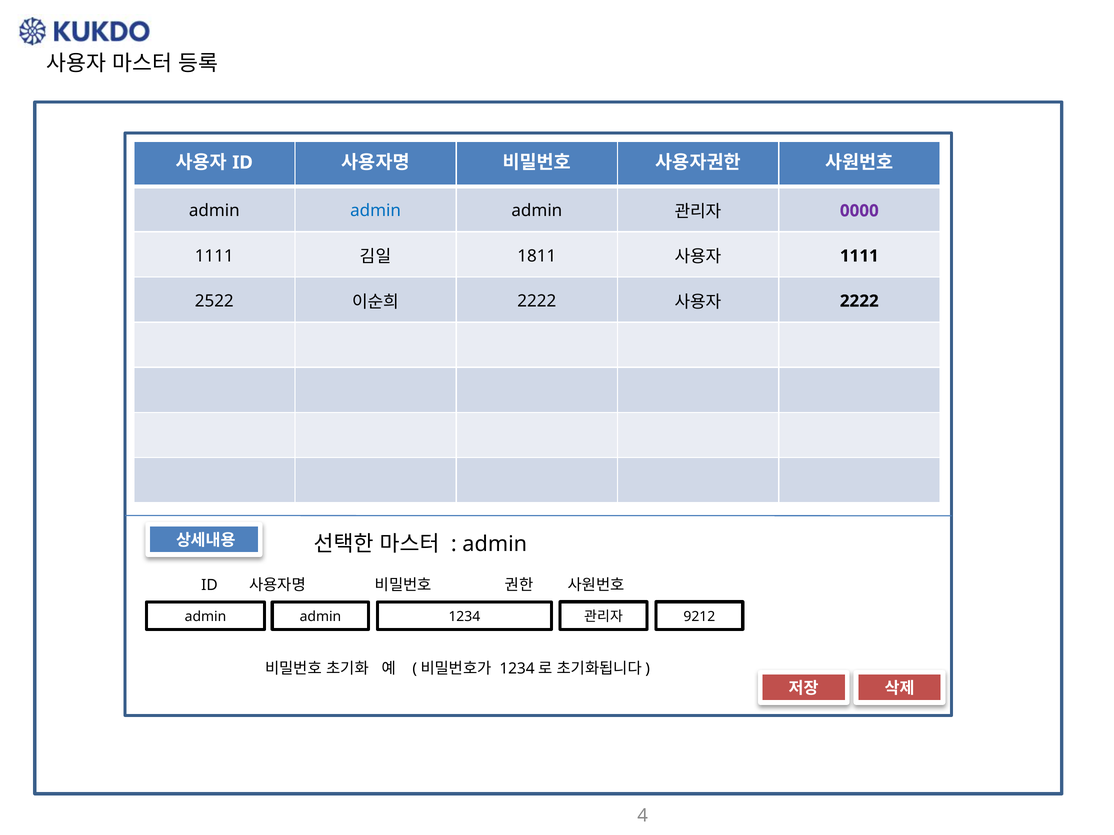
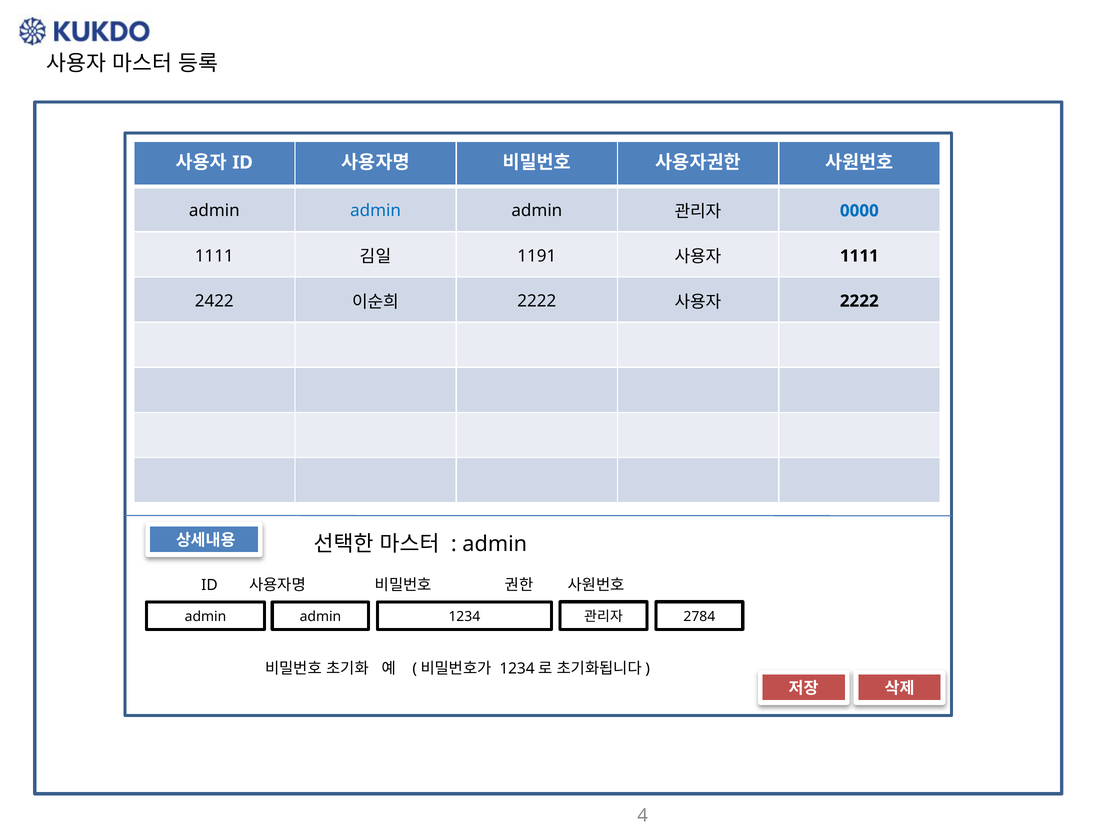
0000 colour: purple -> blue
1811: 1811 -> 1191
2522: 2522 -> 2422
9212: 9212 -> 2784
